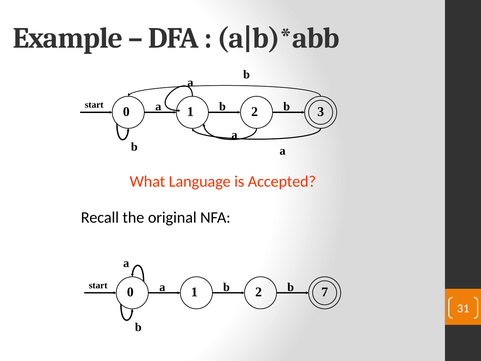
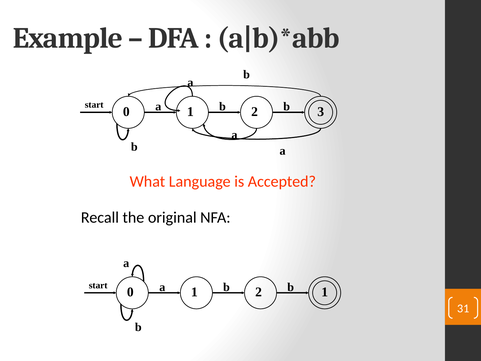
0 7: 7 -> 1
